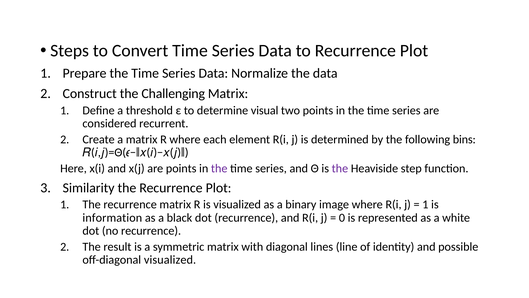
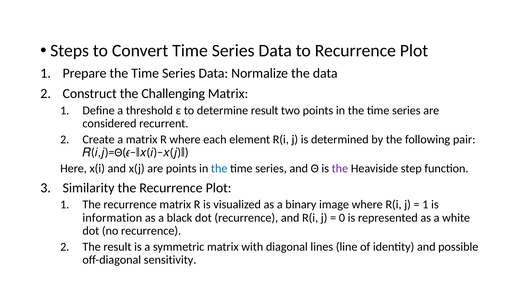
determine visual: visual -> result
bins: bins -> pair
the at (219, 168) colour: purple -> blue
off-diagonal visualized: visualized -> sensitivity
